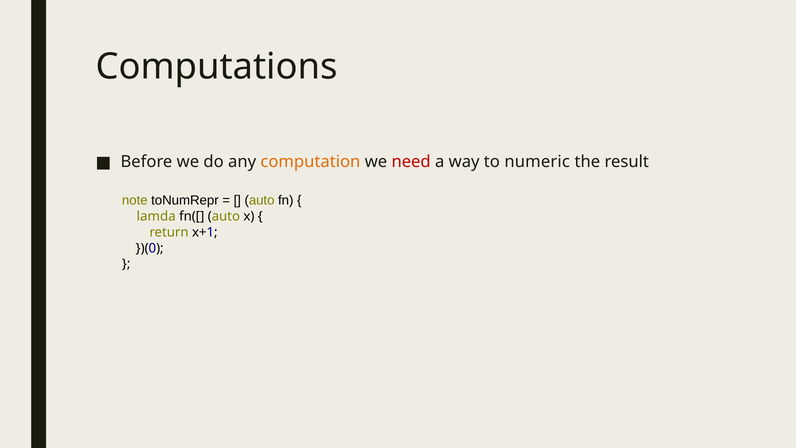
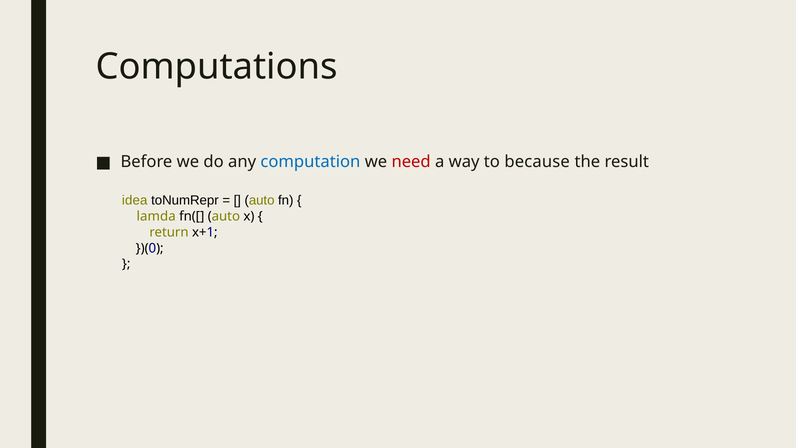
computation colour: orange -> blue
numeric: numeric -> because
note: note -> idea
